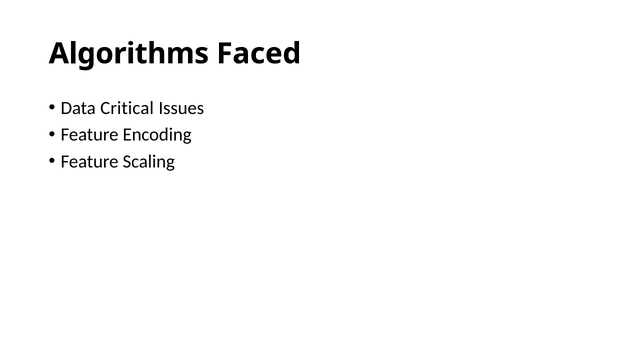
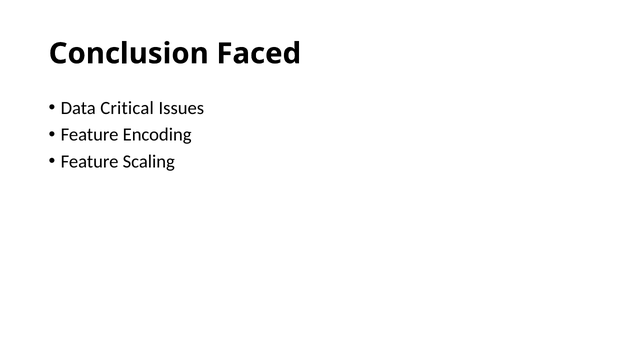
Algorithms: Algorithms -> Conclusion
